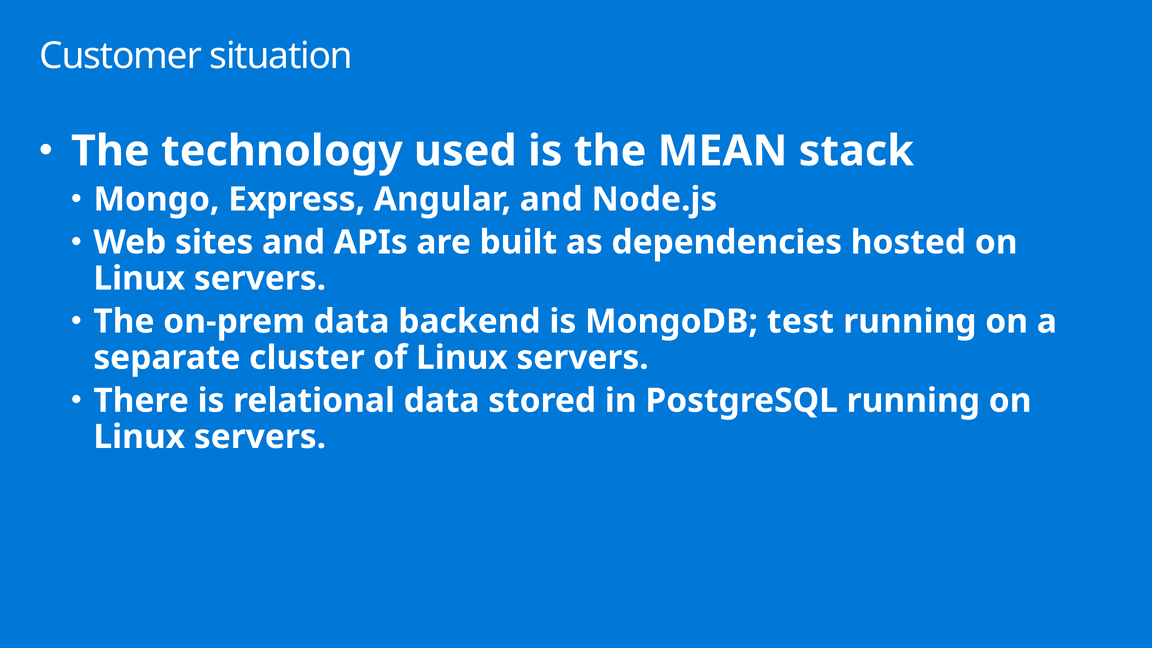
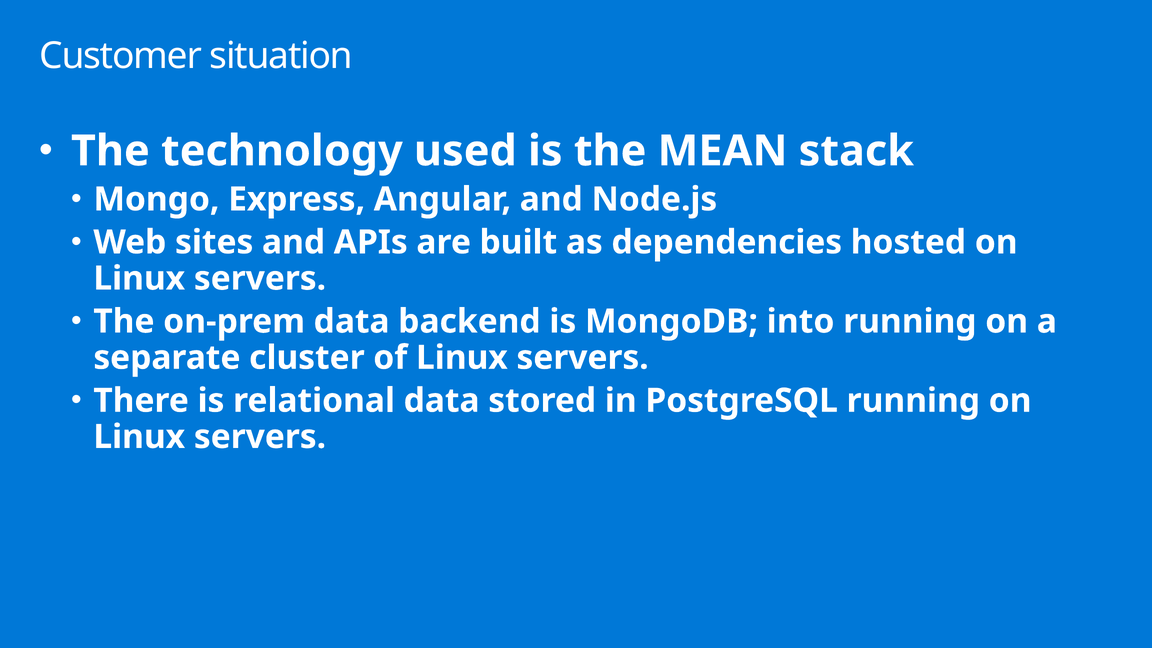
test: test -> into
